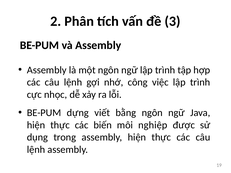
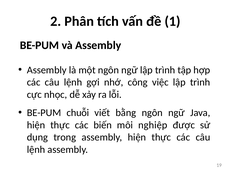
3: 3 -> 1
dựng: dựng -> chuỗi
